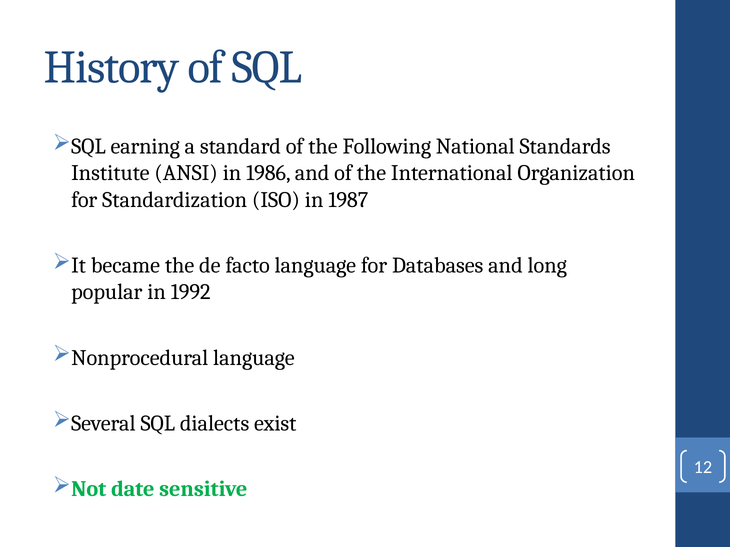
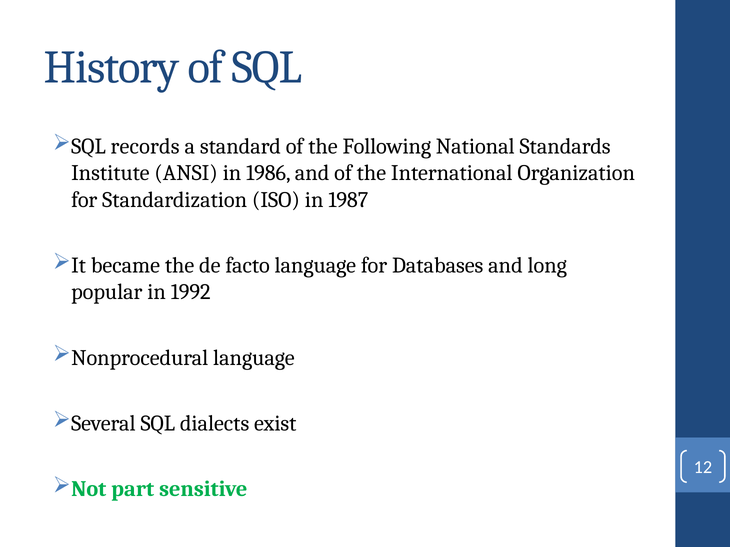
earning: earning -> records
date: date -> part
